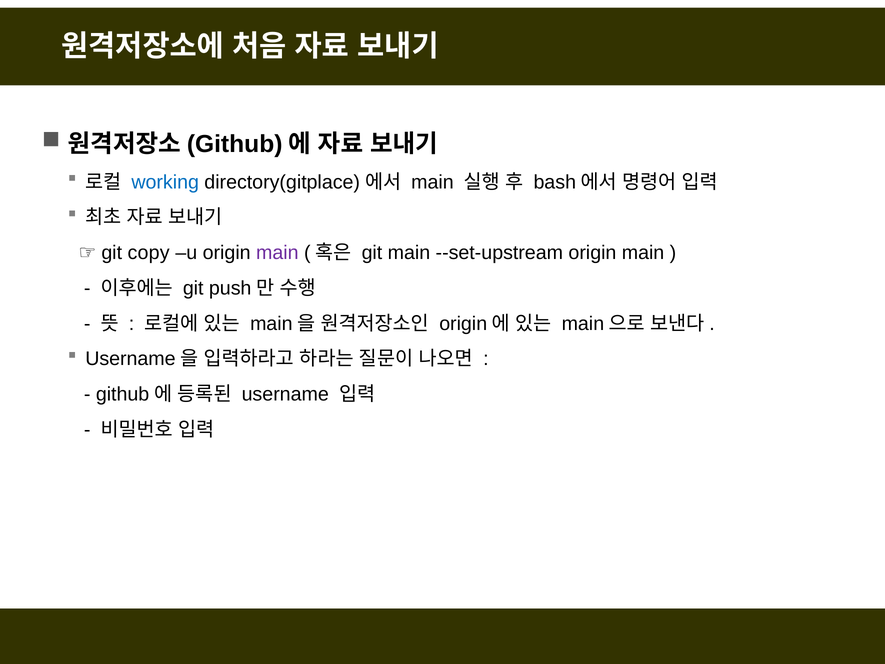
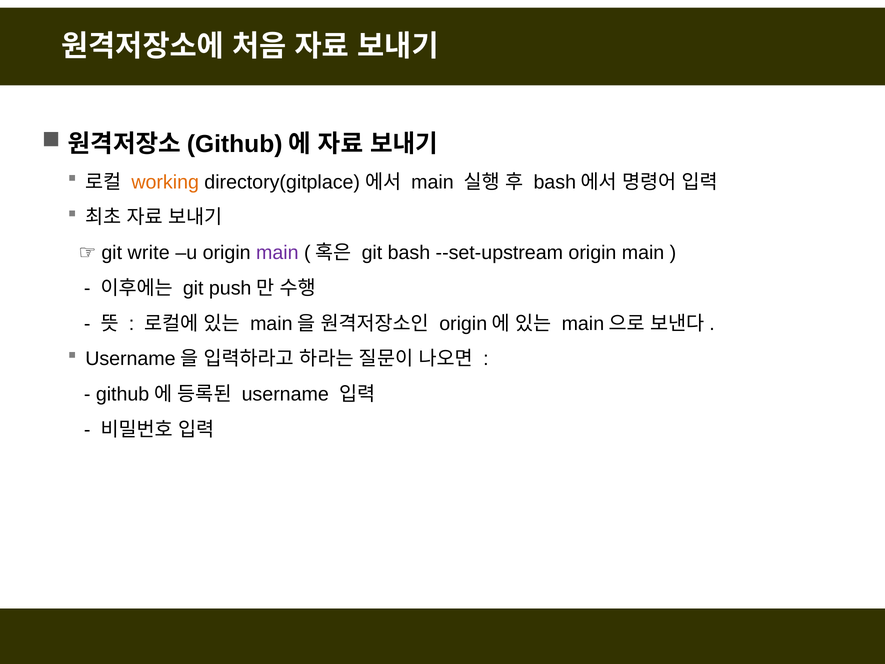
working colour: blue -> orange
copy: copy -> write
git main: main -> bash
